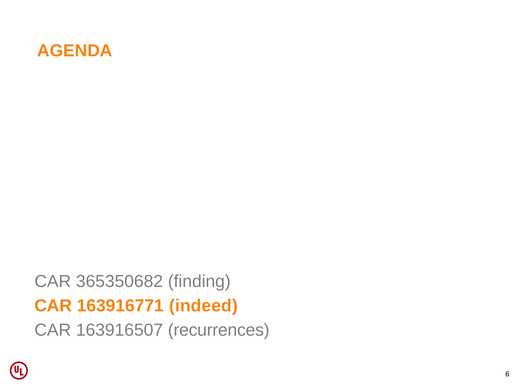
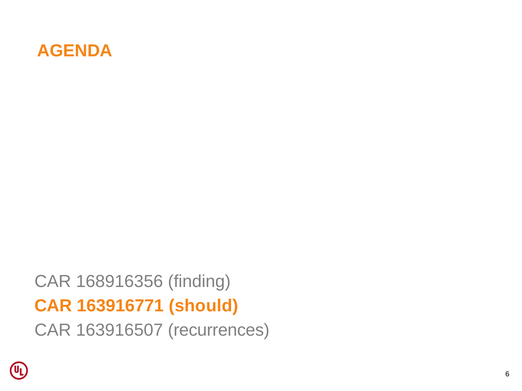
365350682: 365350682 -> 168916356
indeed: indeed -> should
